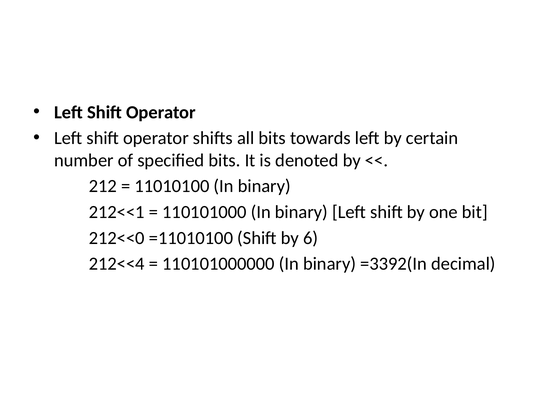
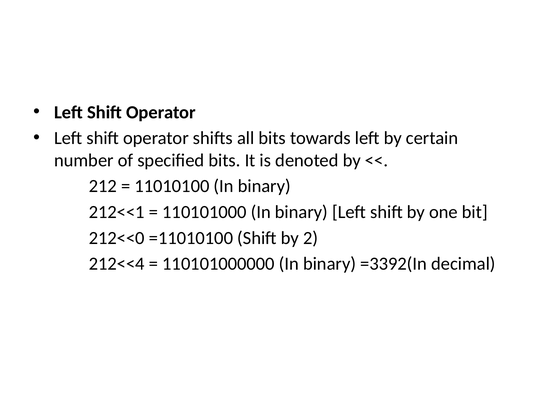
6: 6 -> 2
